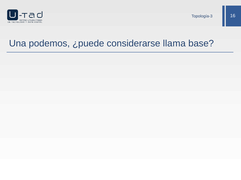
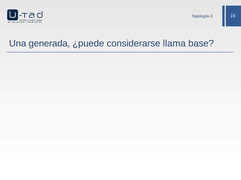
podemos: podemos -> generada
